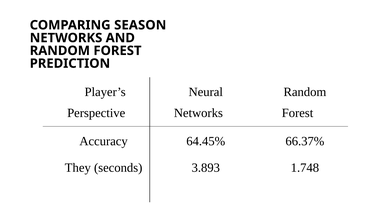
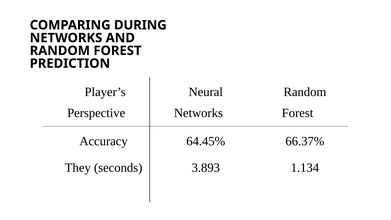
SEASON: SEASON -> DURING
1.748: 1.748 -> 1.134
